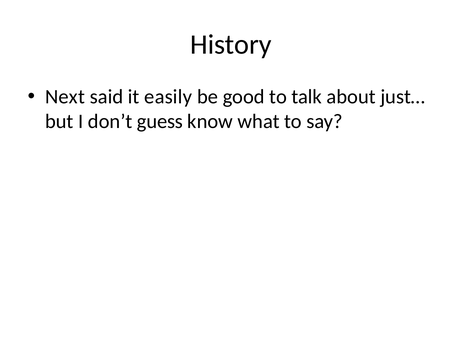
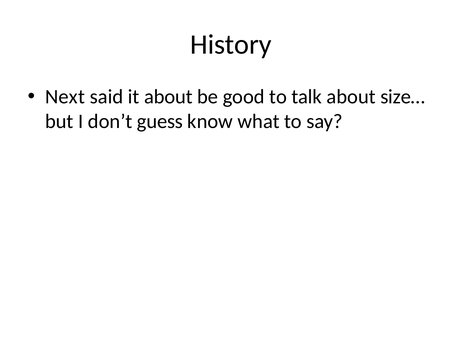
it easily: easily -> about
just…: just… -> size…
